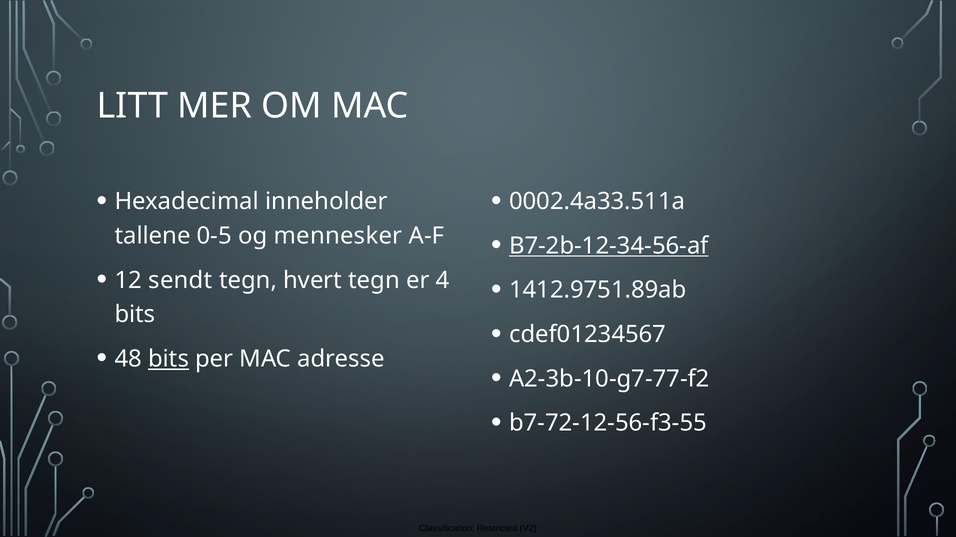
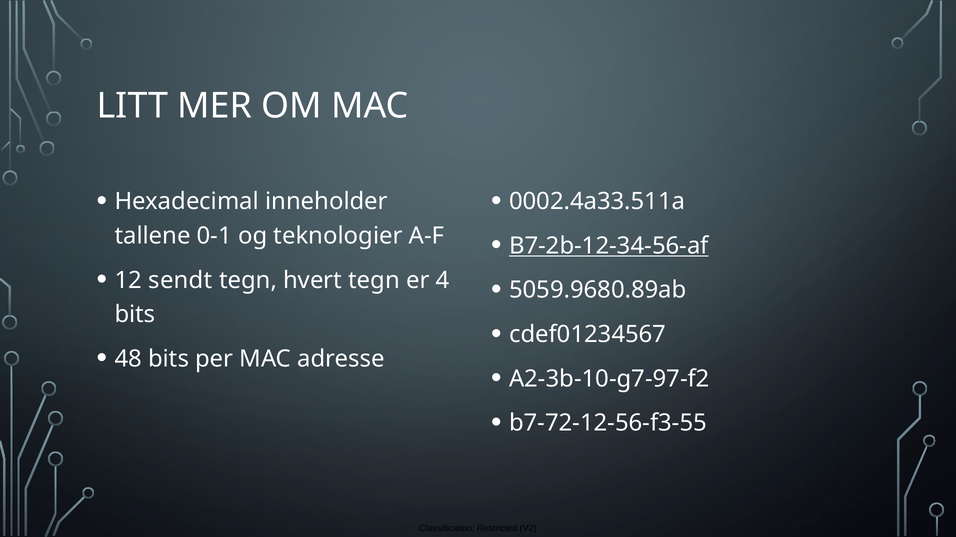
0-5: 0-5 -> 0-1
mennesker: mennesker -> teknologier
1412.9751.89ab: 1412.9751.89ab -> 5059.9680.89ab
bits at (169, 359) underline: present -> none
A2-3b-10-g7-77-f2: A2-3b-10-g7-77-f2 -> A2-3b-10-g7-97-f2
